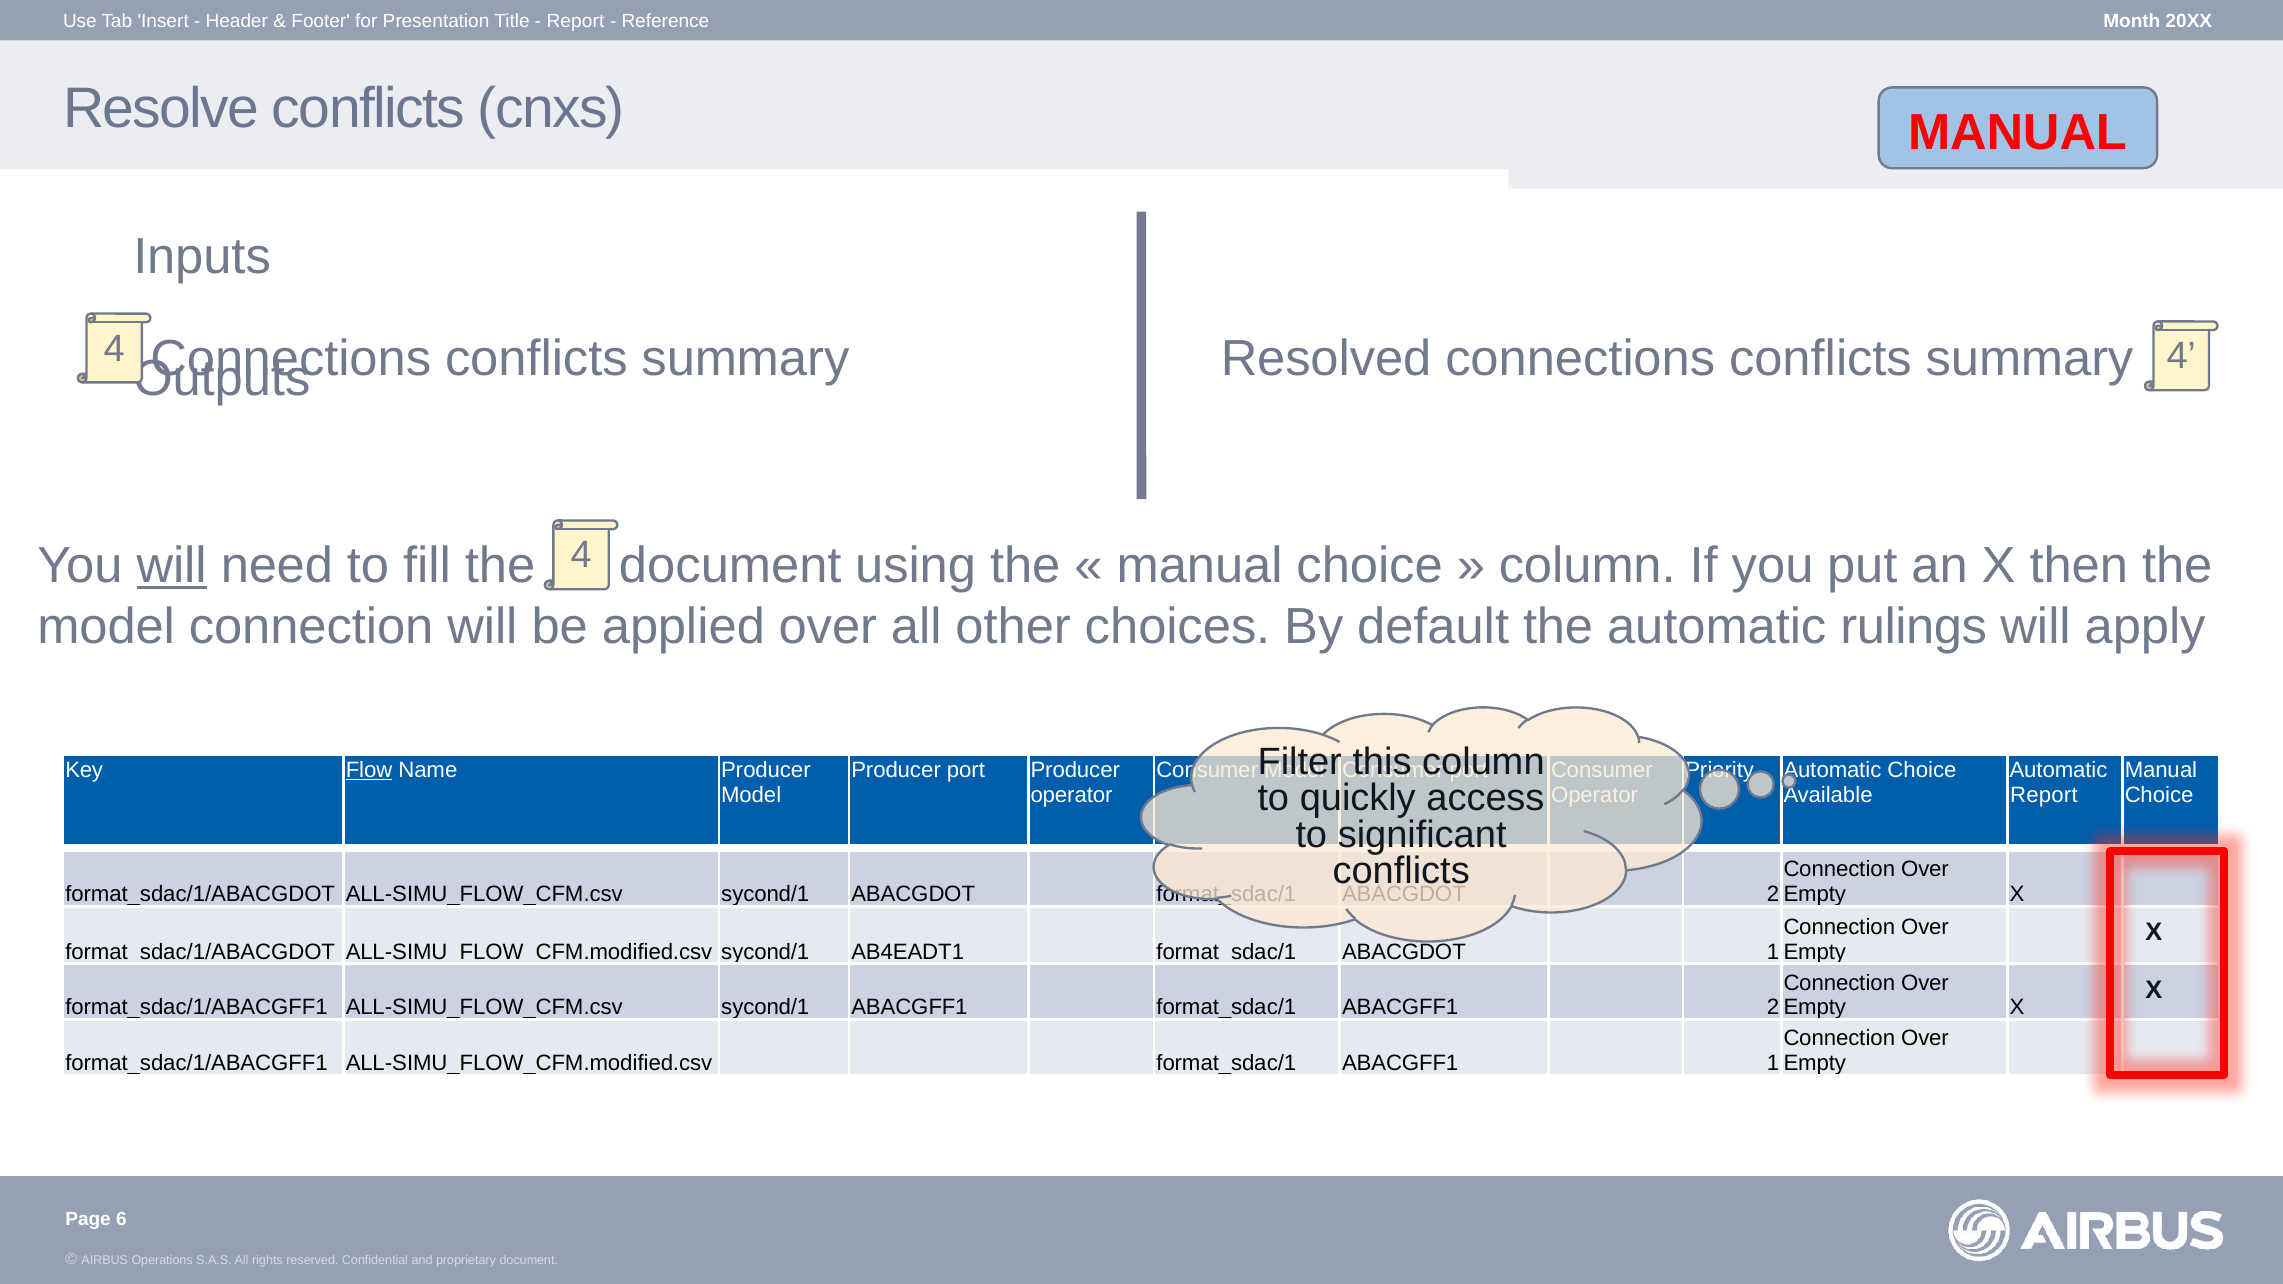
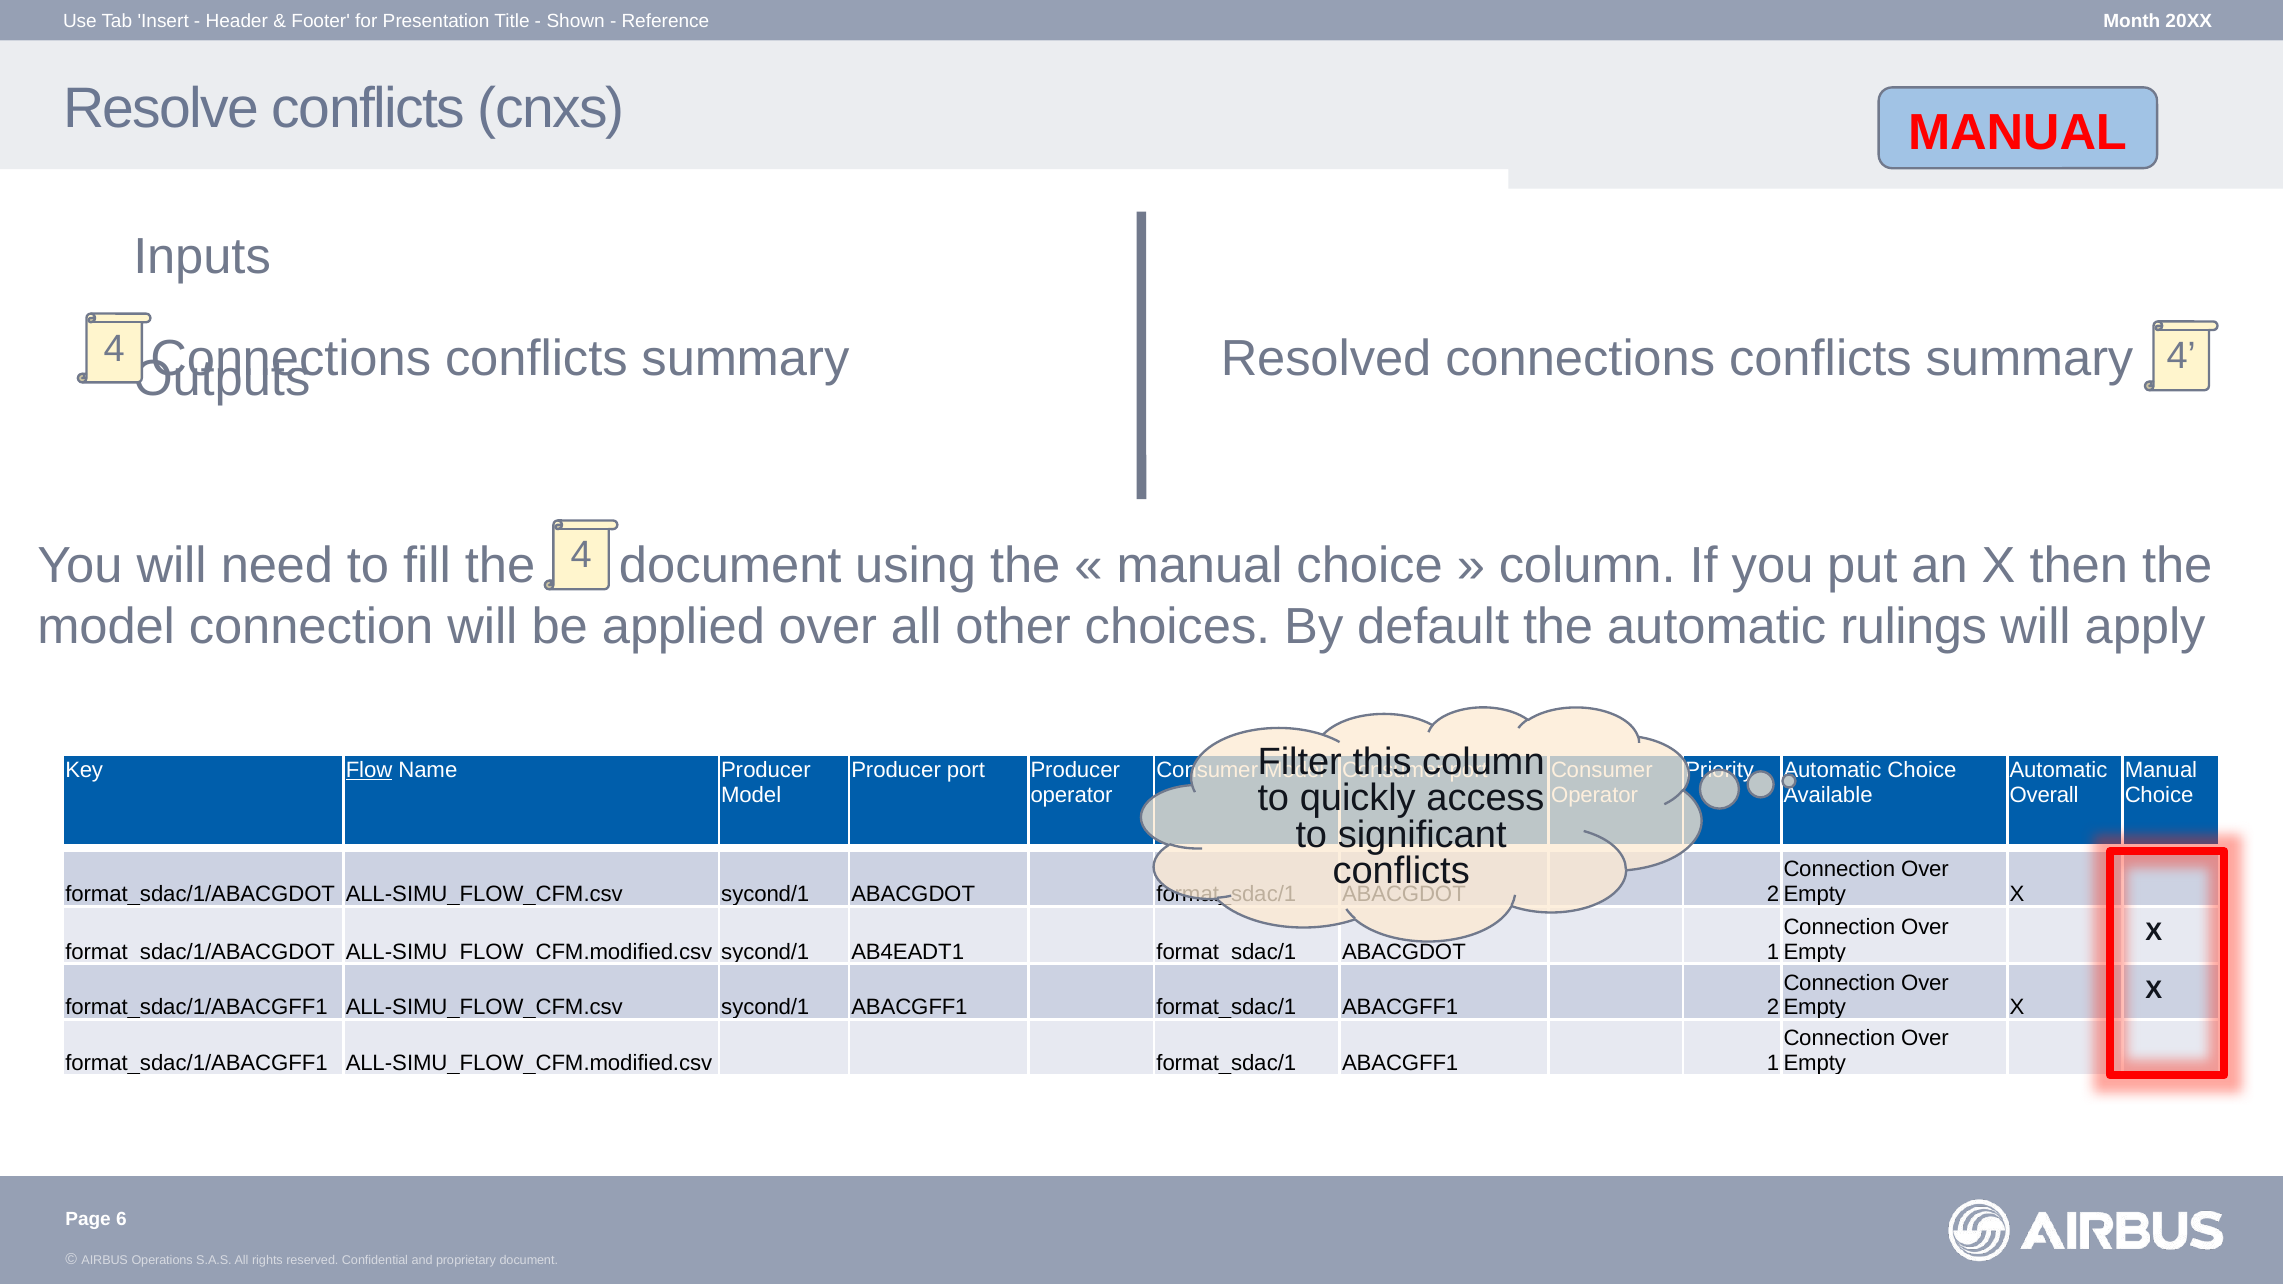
Report at (575, 21): Report -> Shown
will at (172, 566) underline: present -> none
Report at (2044, 795): Report -> Overall
